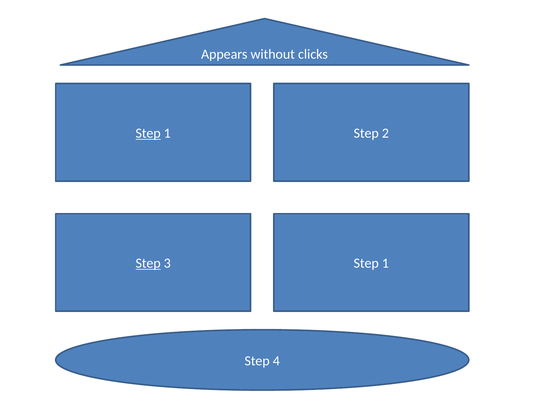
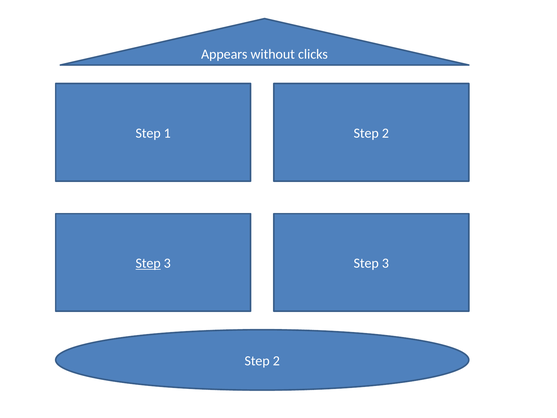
Step at (148, 133) underline: present -> none
3 Step 1: 1 -> 3
4 at (276, 361): 4 -> 2
